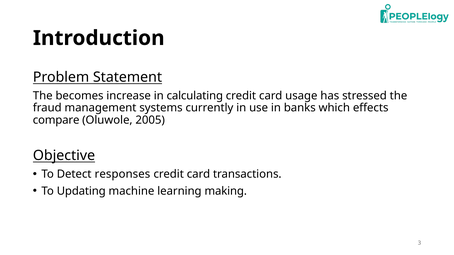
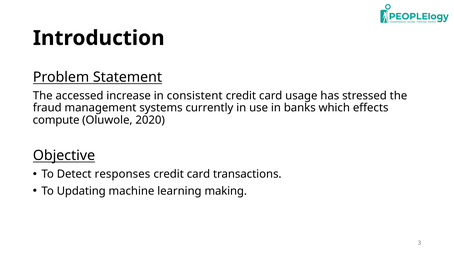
becomes: becomes -> accessed
calculating: calculating -> consistent
compare: compare -> compute
2005: 2005 -> 2020
